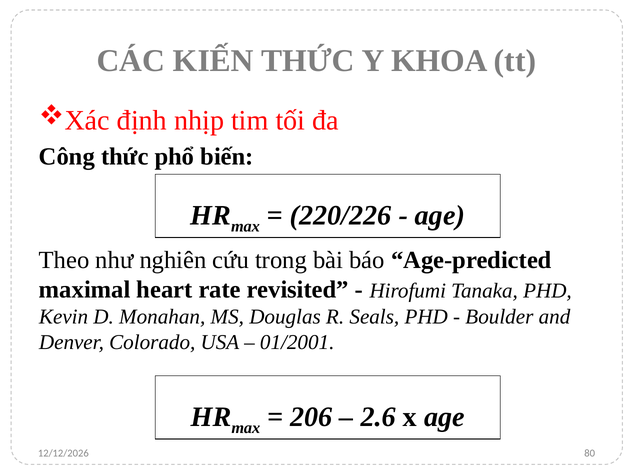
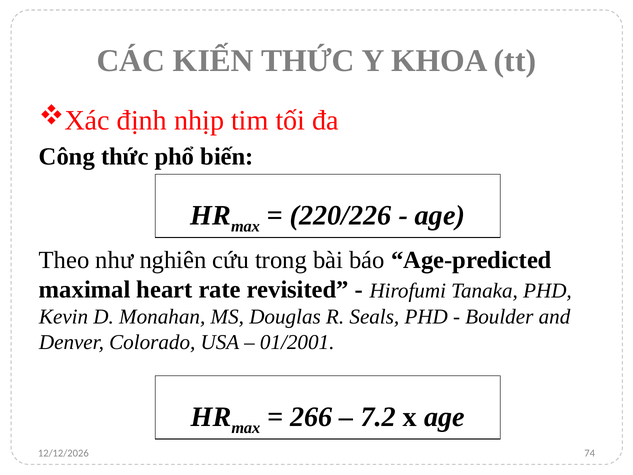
206: 206 -> 266
2.6: 2.6 -> 7.2
80: 80 -> 74
